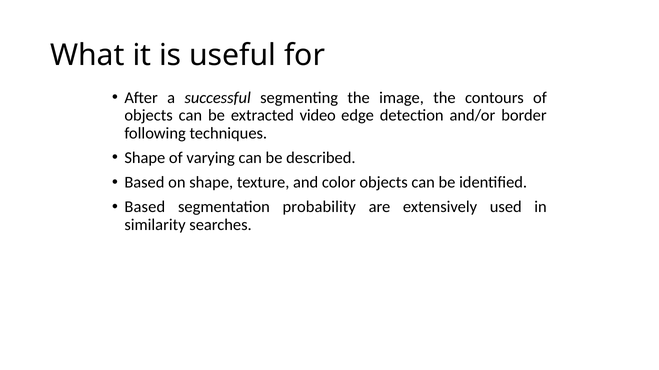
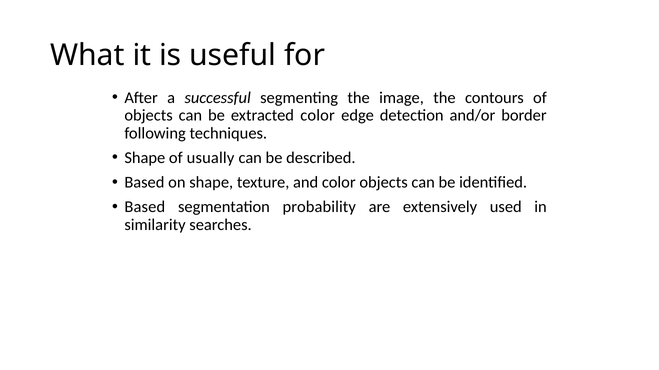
extracted video: video -> color
varying: varying -> usually
